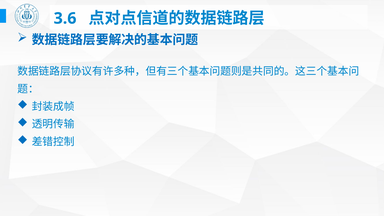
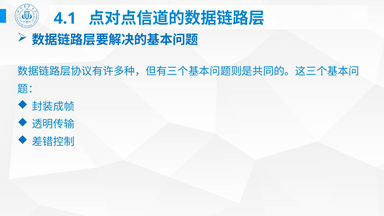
3.6: 3.6 -> 4.1
